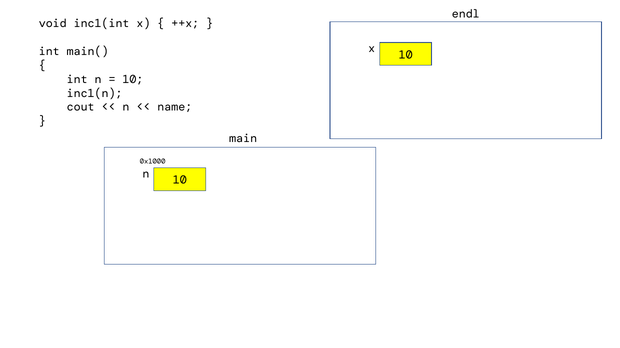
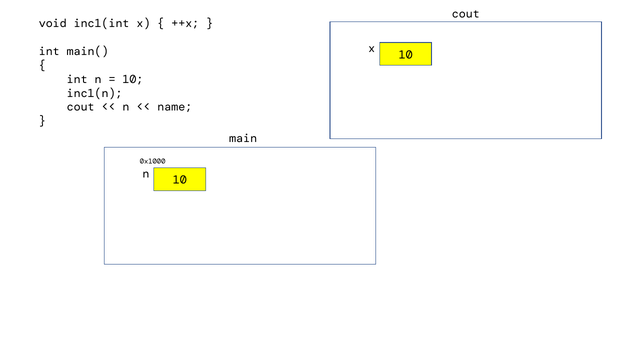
endl at (466, 14): endl -> cout
